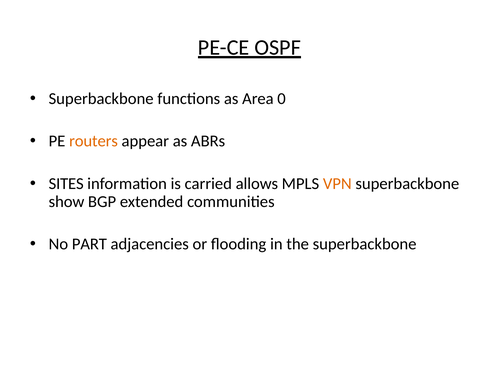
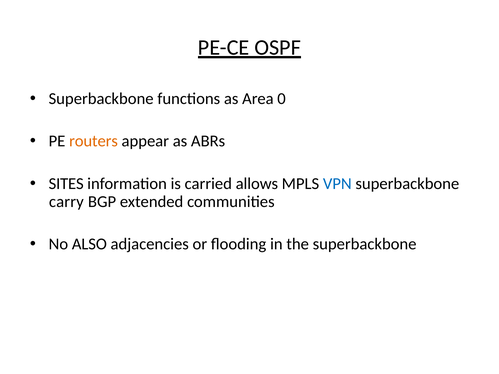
VPN colour: orange -> blue
show: show -> carry
PART: PART -> ALSO
